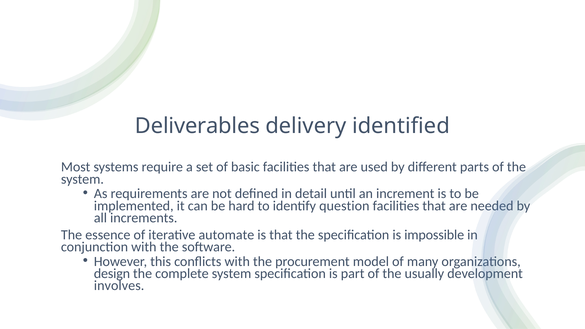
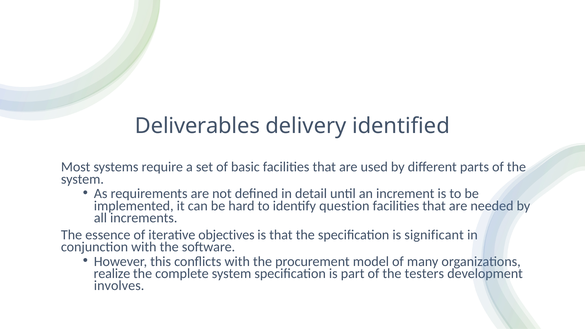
automate: automate -> objectives
impossible: impossible -> significant
design: design -> realize
usually: usually -> testers
